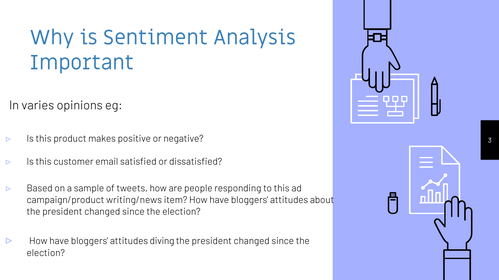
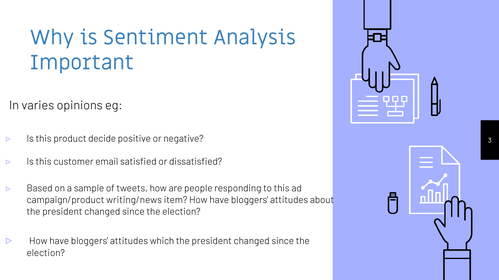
makes: makes -> decide
diving: diving -> which
